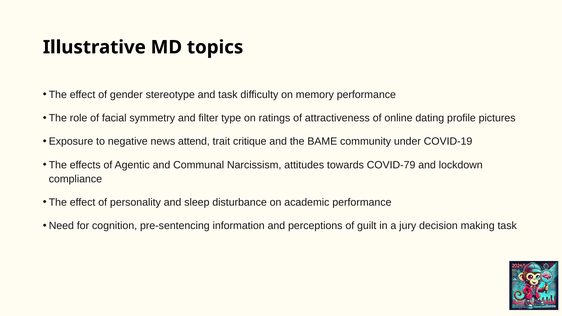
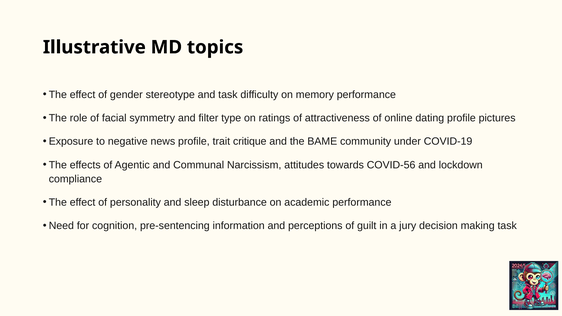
news attend: attend -> profile
COVID-79: COVID-79 -> COVID-56
